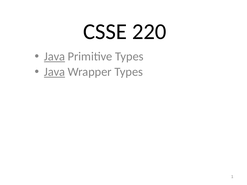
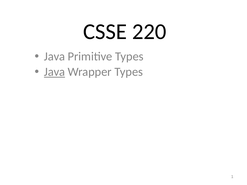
Java at (54, 57) underline: present -> none
